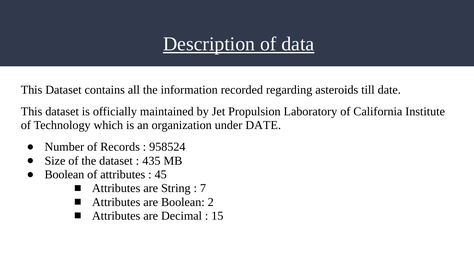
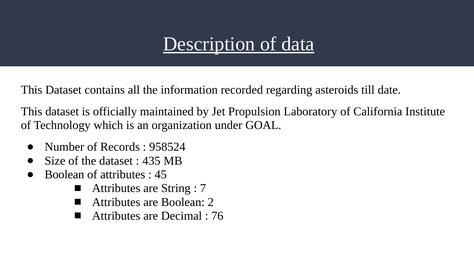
under DATE: DATE -> GOAL
15: 15 -> 76
